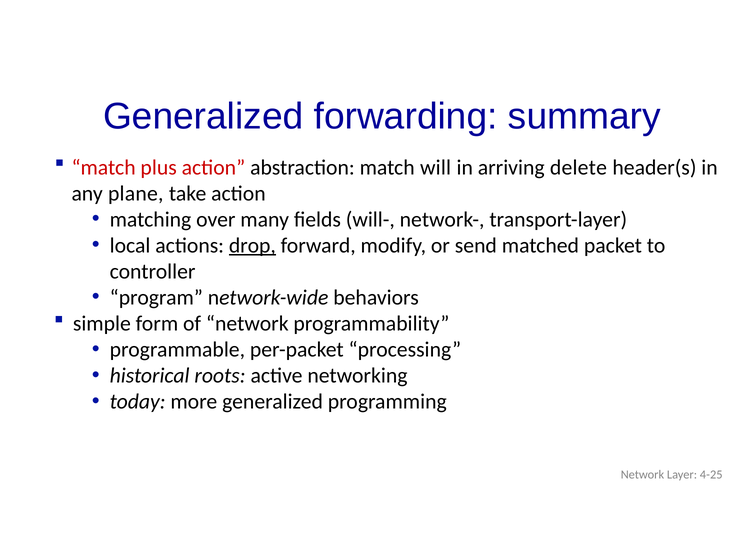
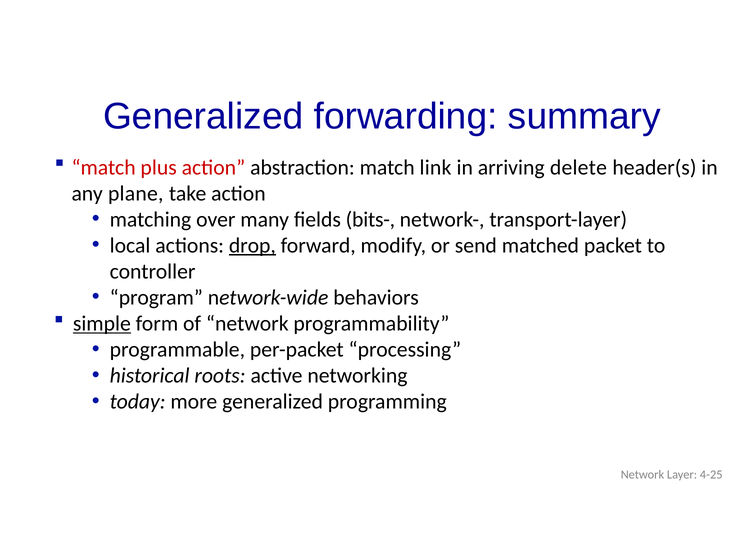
will: will -> link
will-: will- -> bits-
simple underline: none -> present
